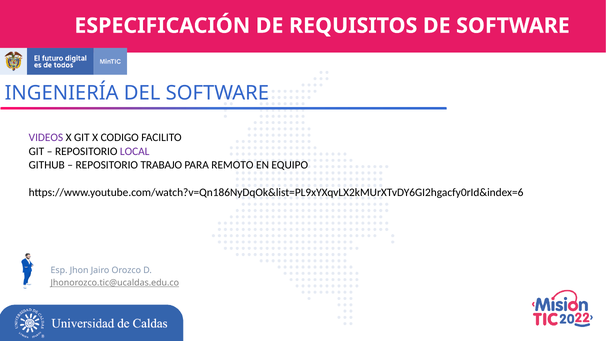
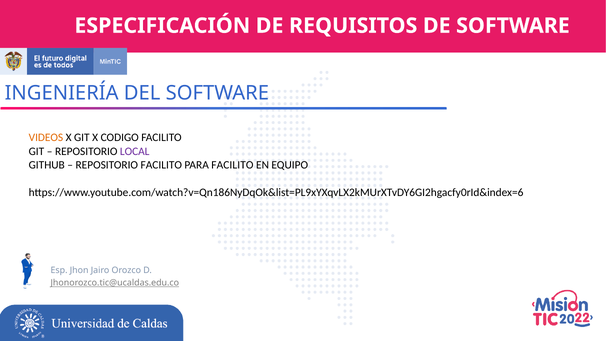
VIDEOS colour: purple -> orange
REPOSITORIO TRABAJO: TRABAJO -> FACILITO
PARA REMOTO: REMOTO -> FACILITO
